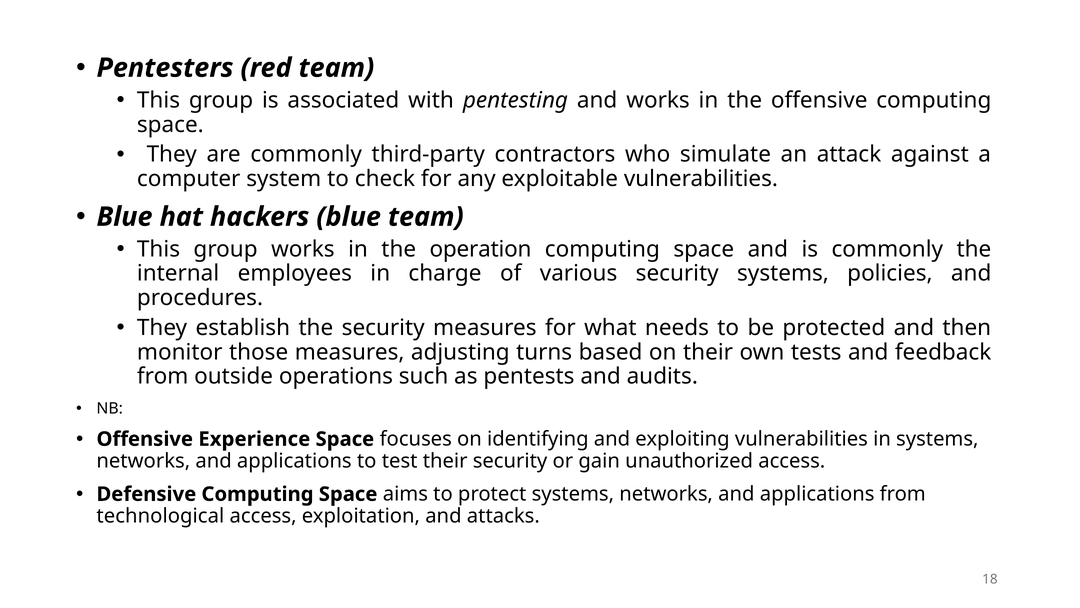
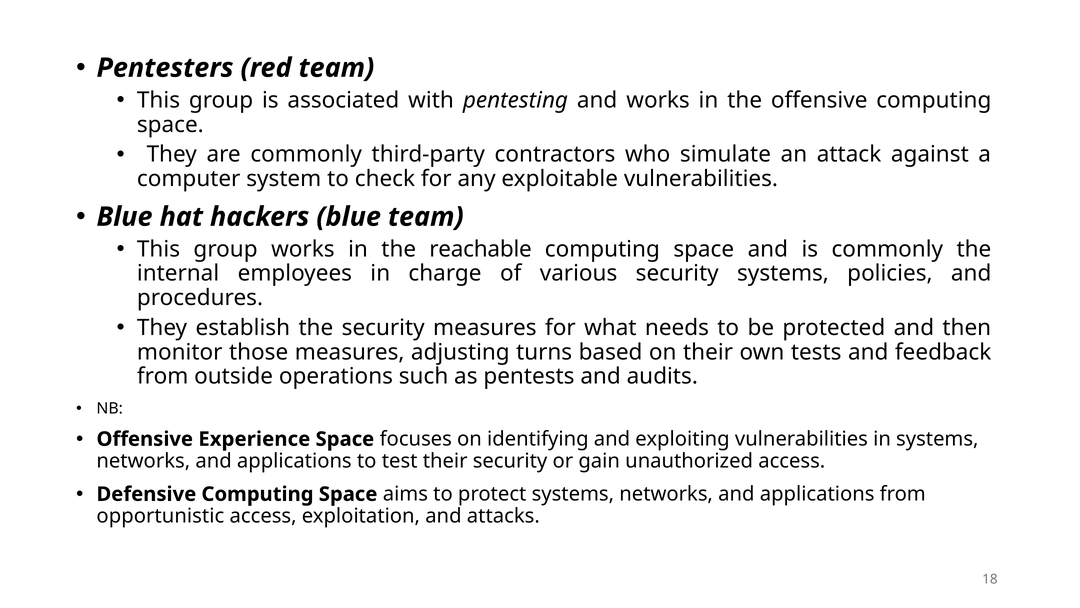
operation: operation -> reachable
technological: technological -> opportunistic
